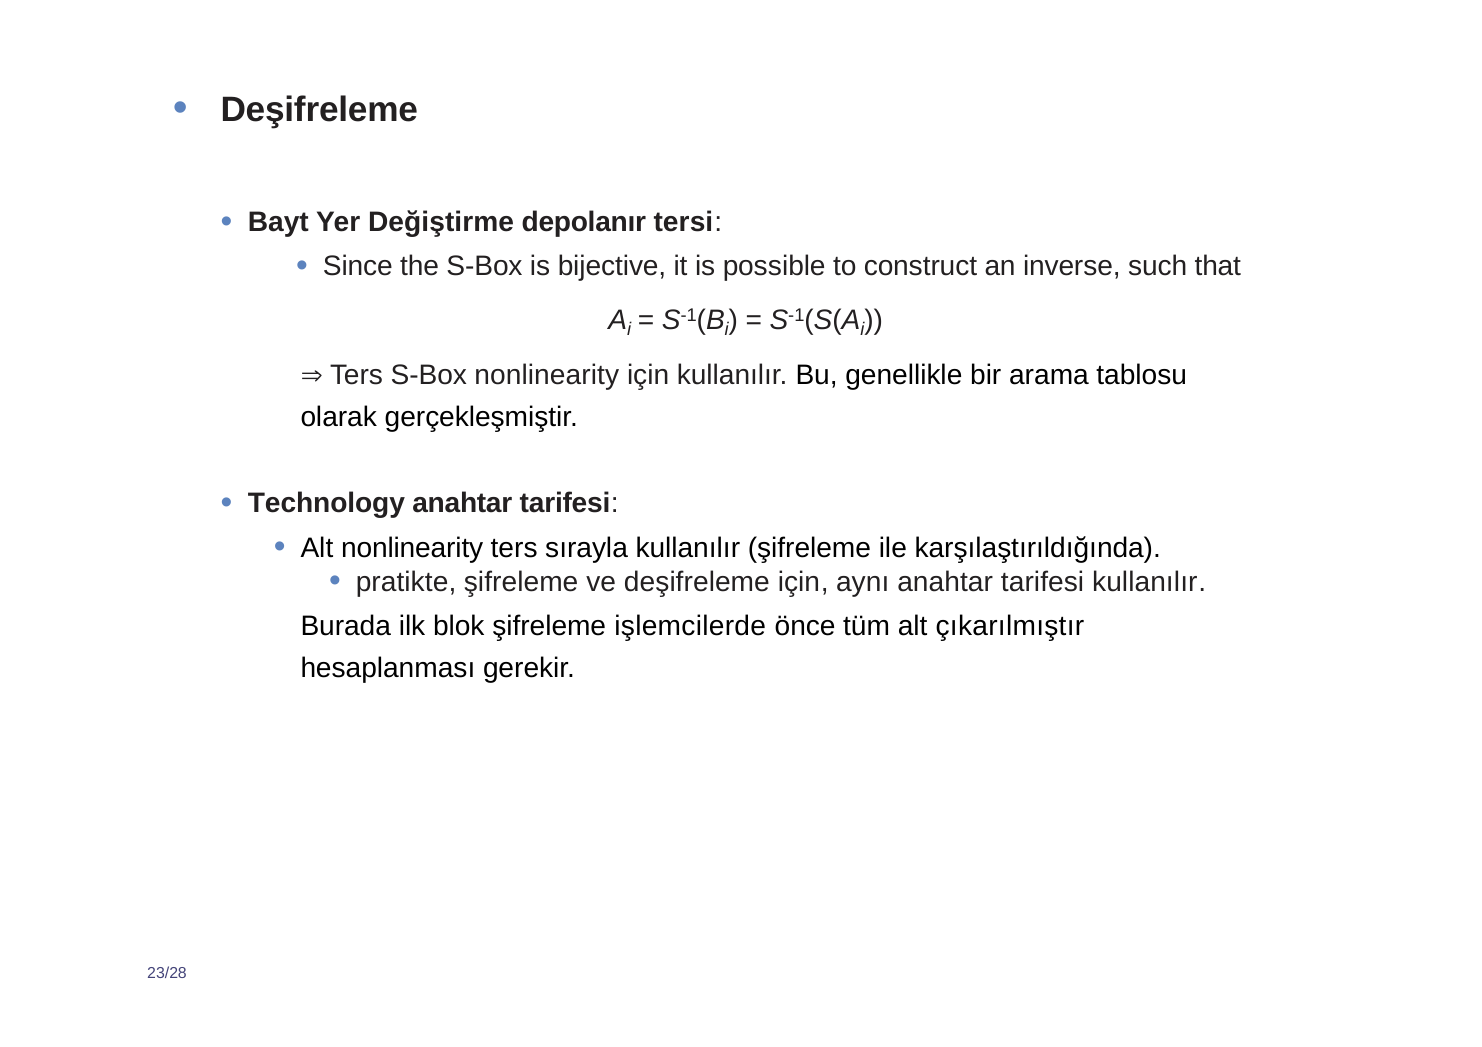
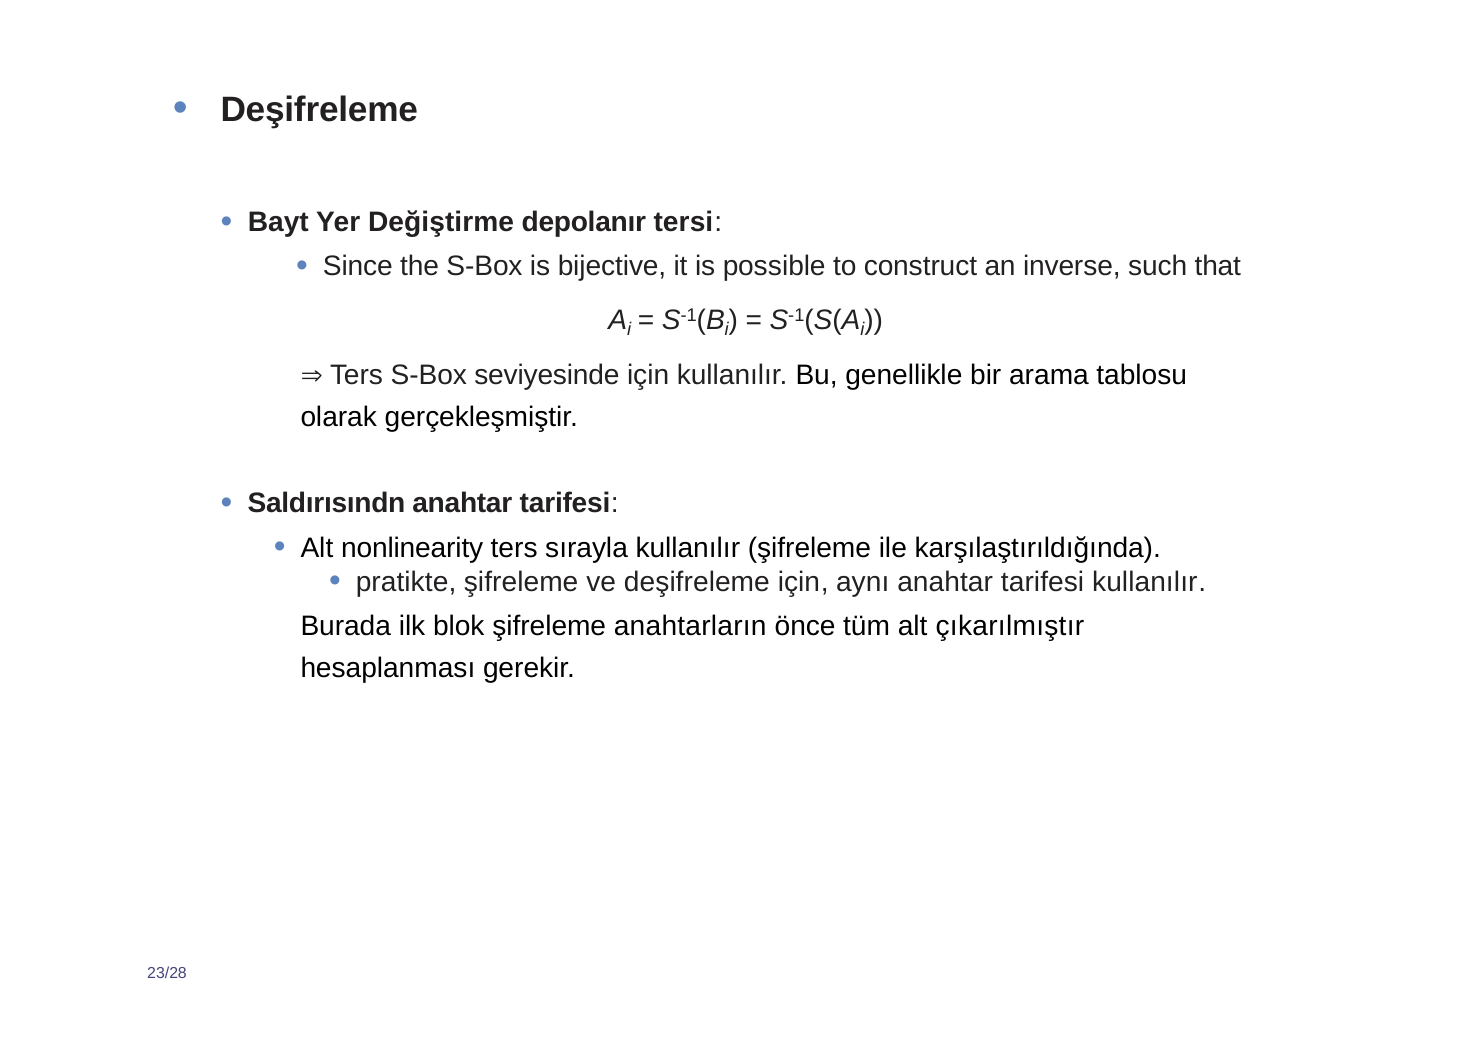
S-Box nonlinearity: nonlinearity -> seviyesinde
Technology: Technology -> Saldırısındn
işlemcilerde: işlemcilerde -> anahtarların
